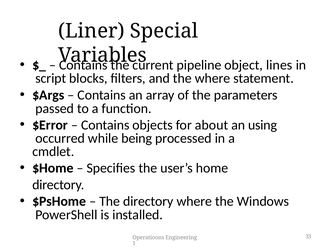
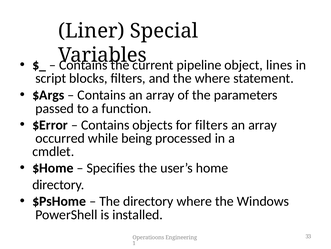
for about: about -> filters
using at (263, 125): using -> array
